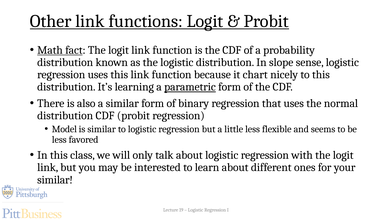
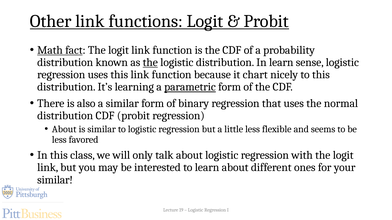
the at (150, 63) underline: none -> present
In slope: slope -> learn
Model at (64, 129): Model -> About
